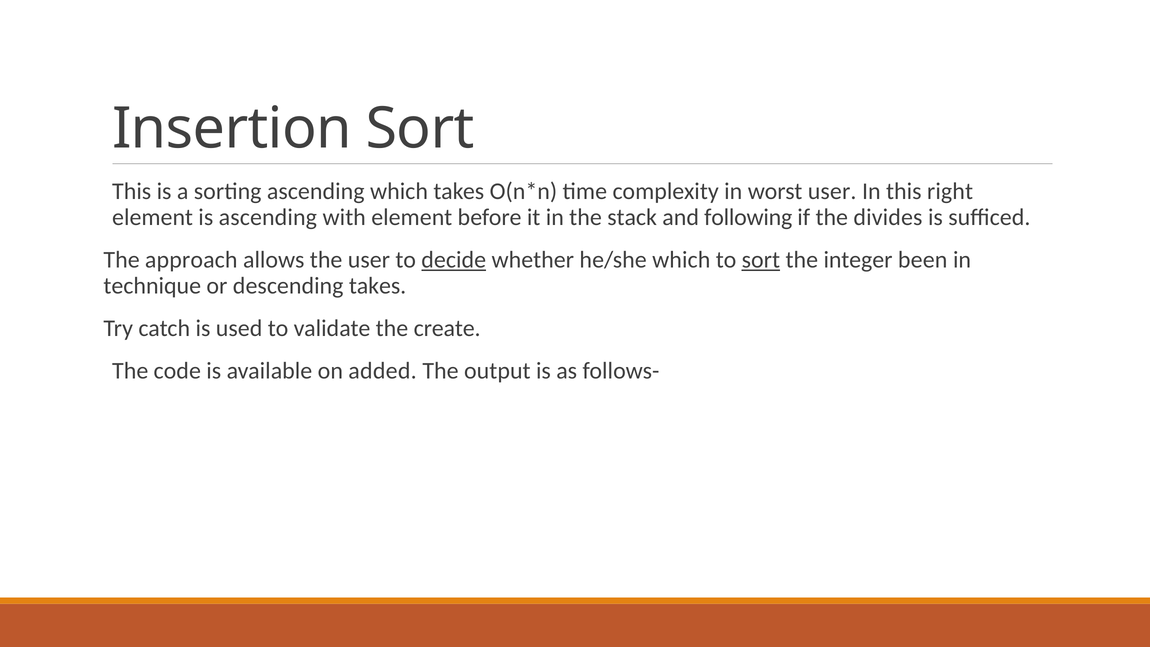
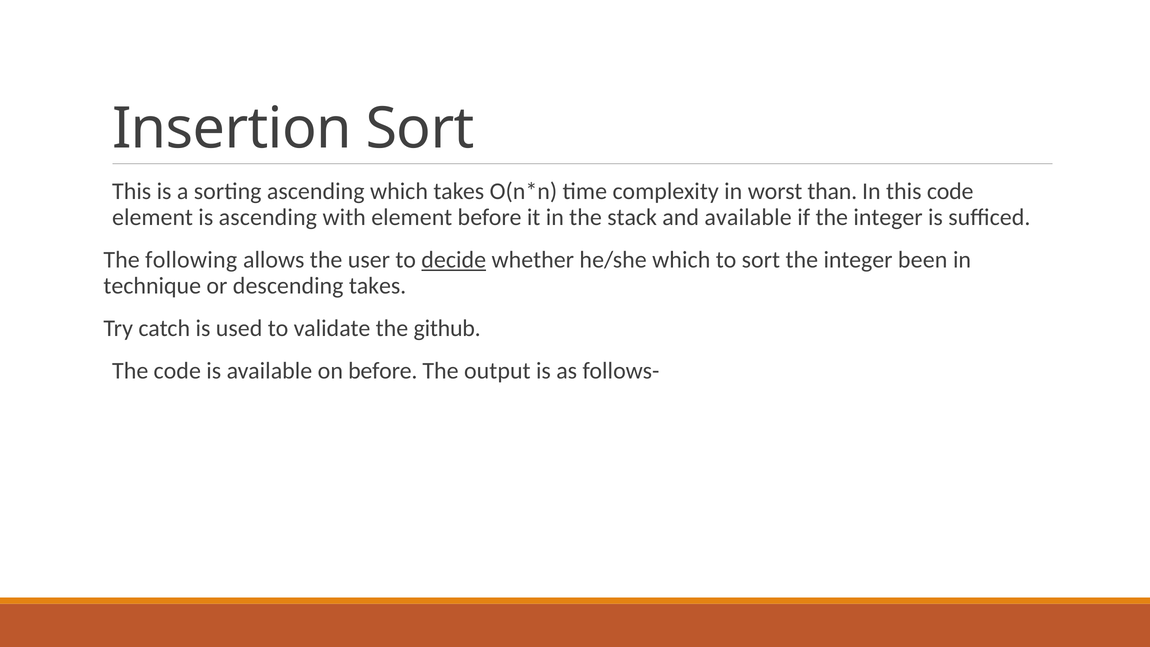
worst user: user -> than
this right: right -> code
and following: following -> available
if the divides: divides -> integer
approach: approach -> following
sort at (761, 260) underline: present -> none
create: create -> github
on added: added -> before
